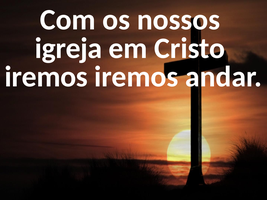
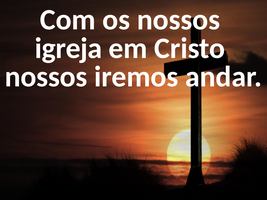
iremos at (46, 77): iremos -> nossos
